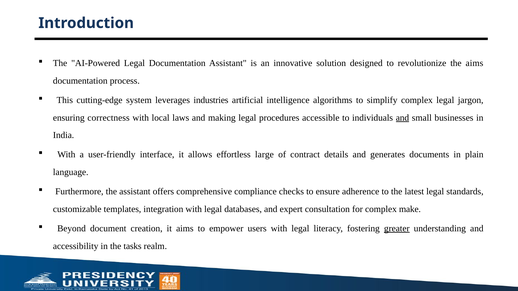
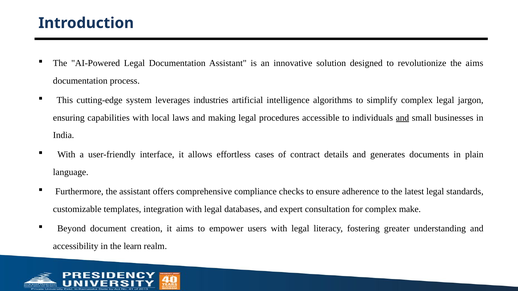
correctness: correctness -> capabilities
large: large -> cases
greater underline: present -> none
tasks: tasks -> learn
